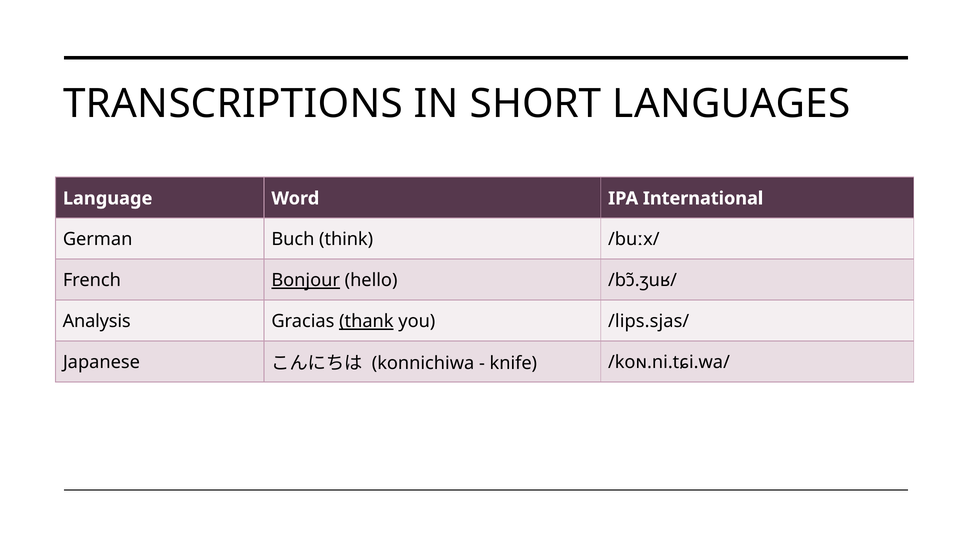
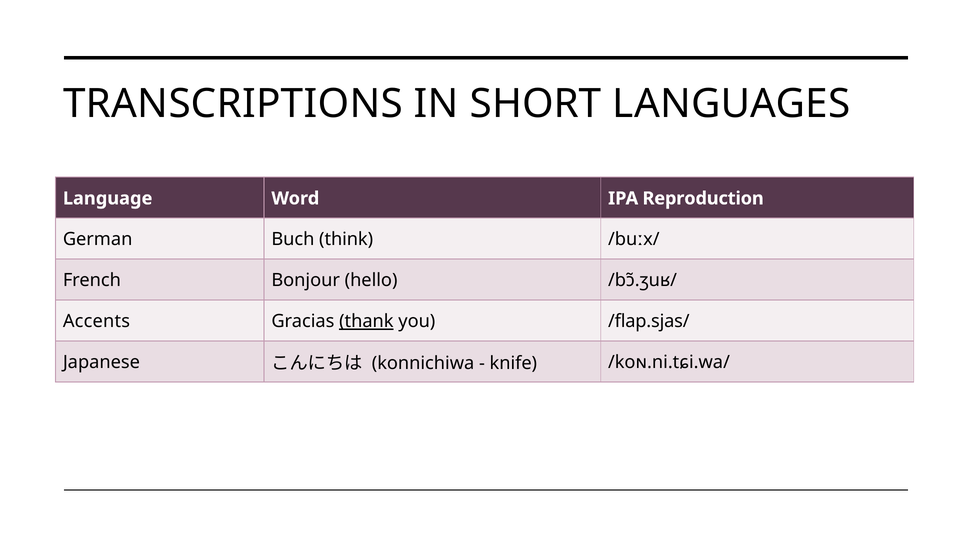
International: International -> Reproduction
Bonjour underline: present -> none
Analysis: Analysis -> Accents
/lips.sjas/: /lips.sjas/ -> /flap.sjas/
